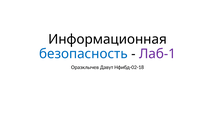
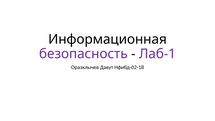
безопасность colour: blue -> purple
